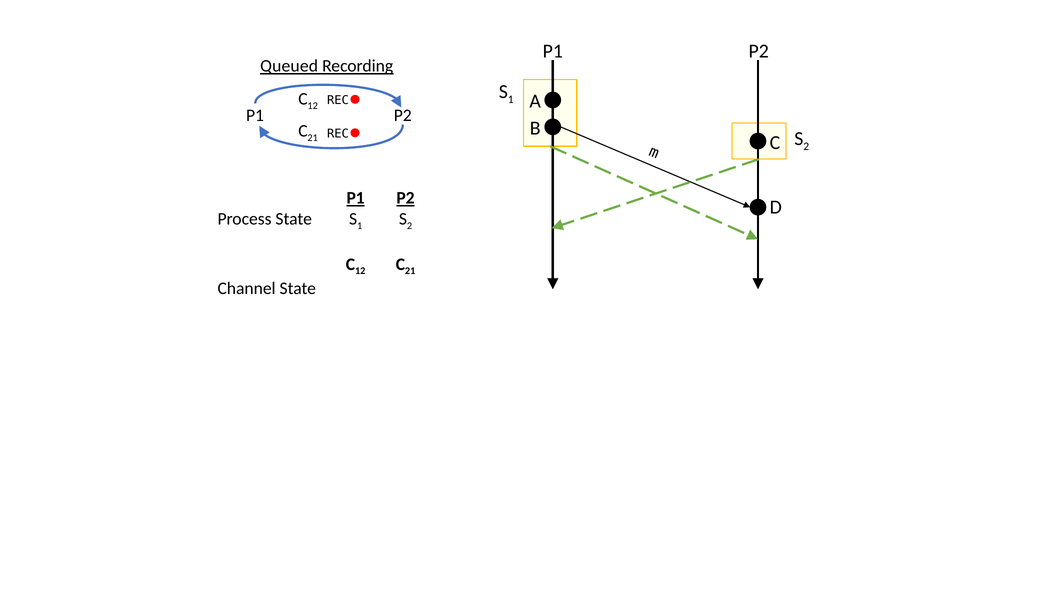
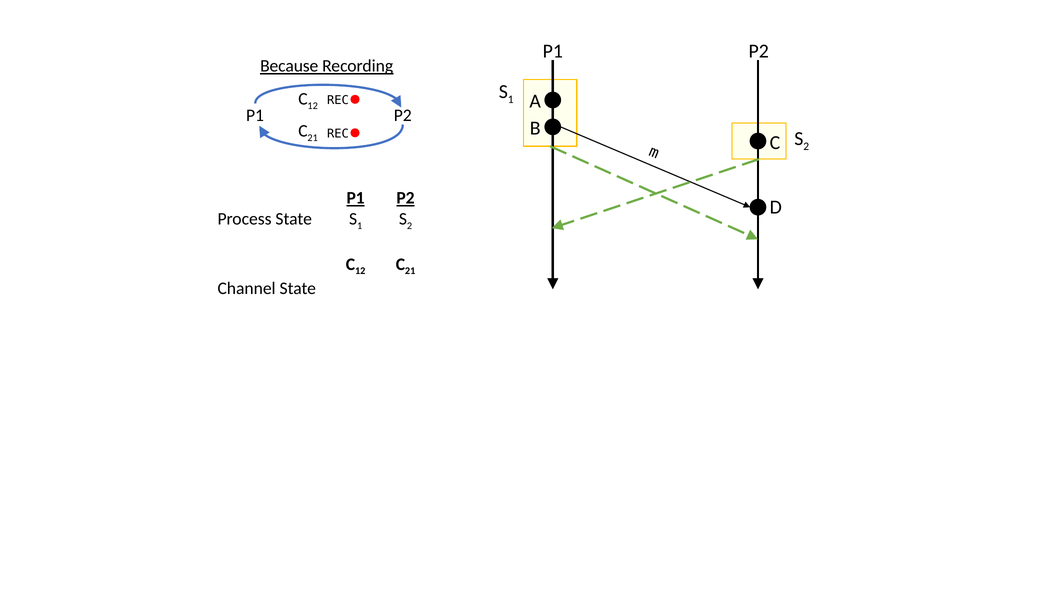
Queued: Queued -> Because
